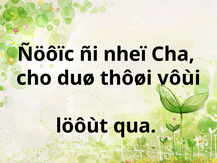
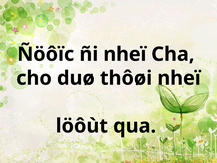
thôøi vôùi: vôùi -> nheï
